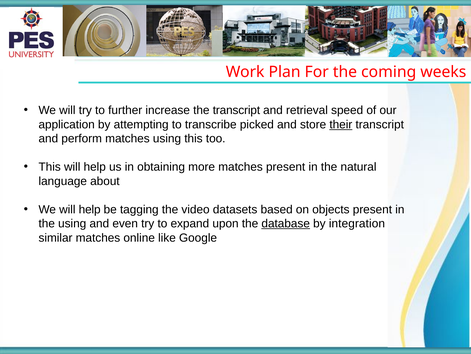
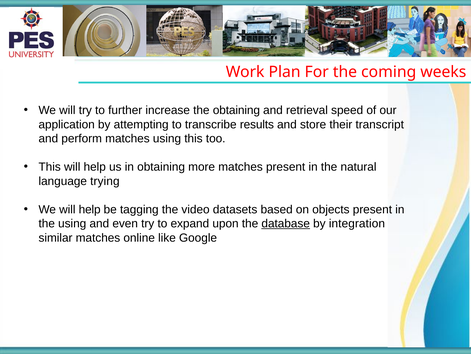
the transcript: transcript -> obtaining
picked: picked -> results
their underline: present -> none
about: about -> trying
